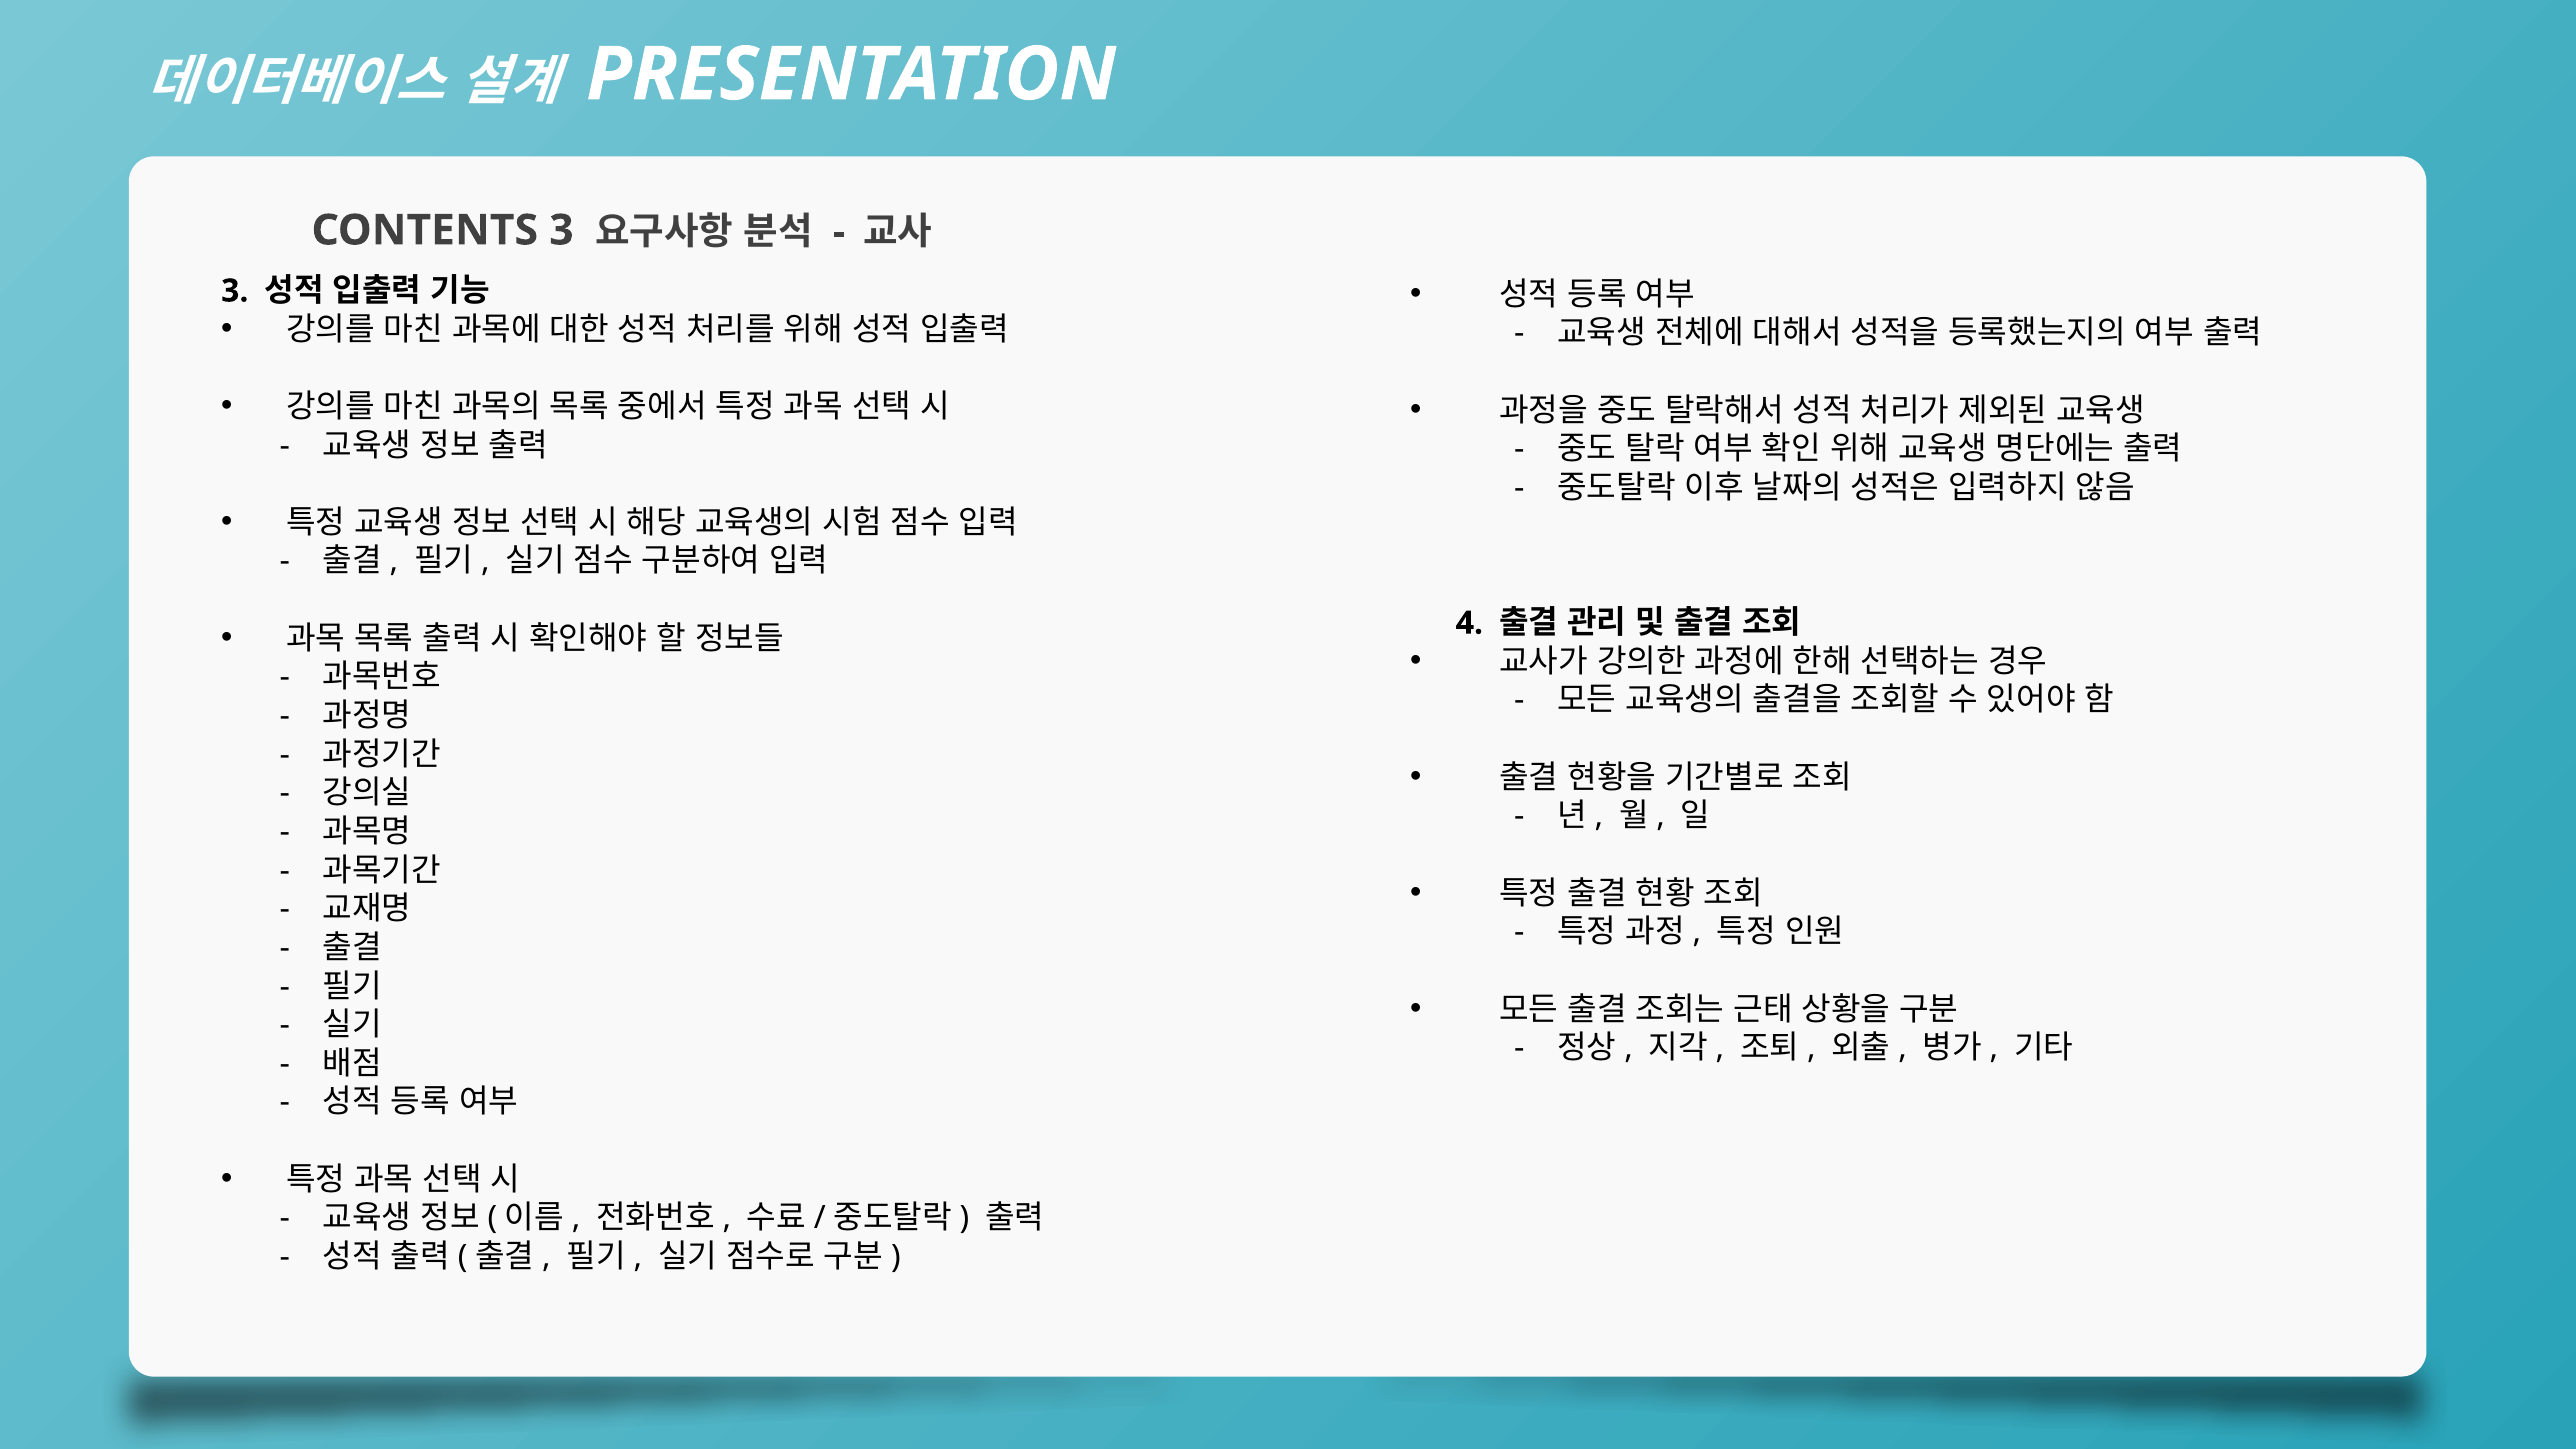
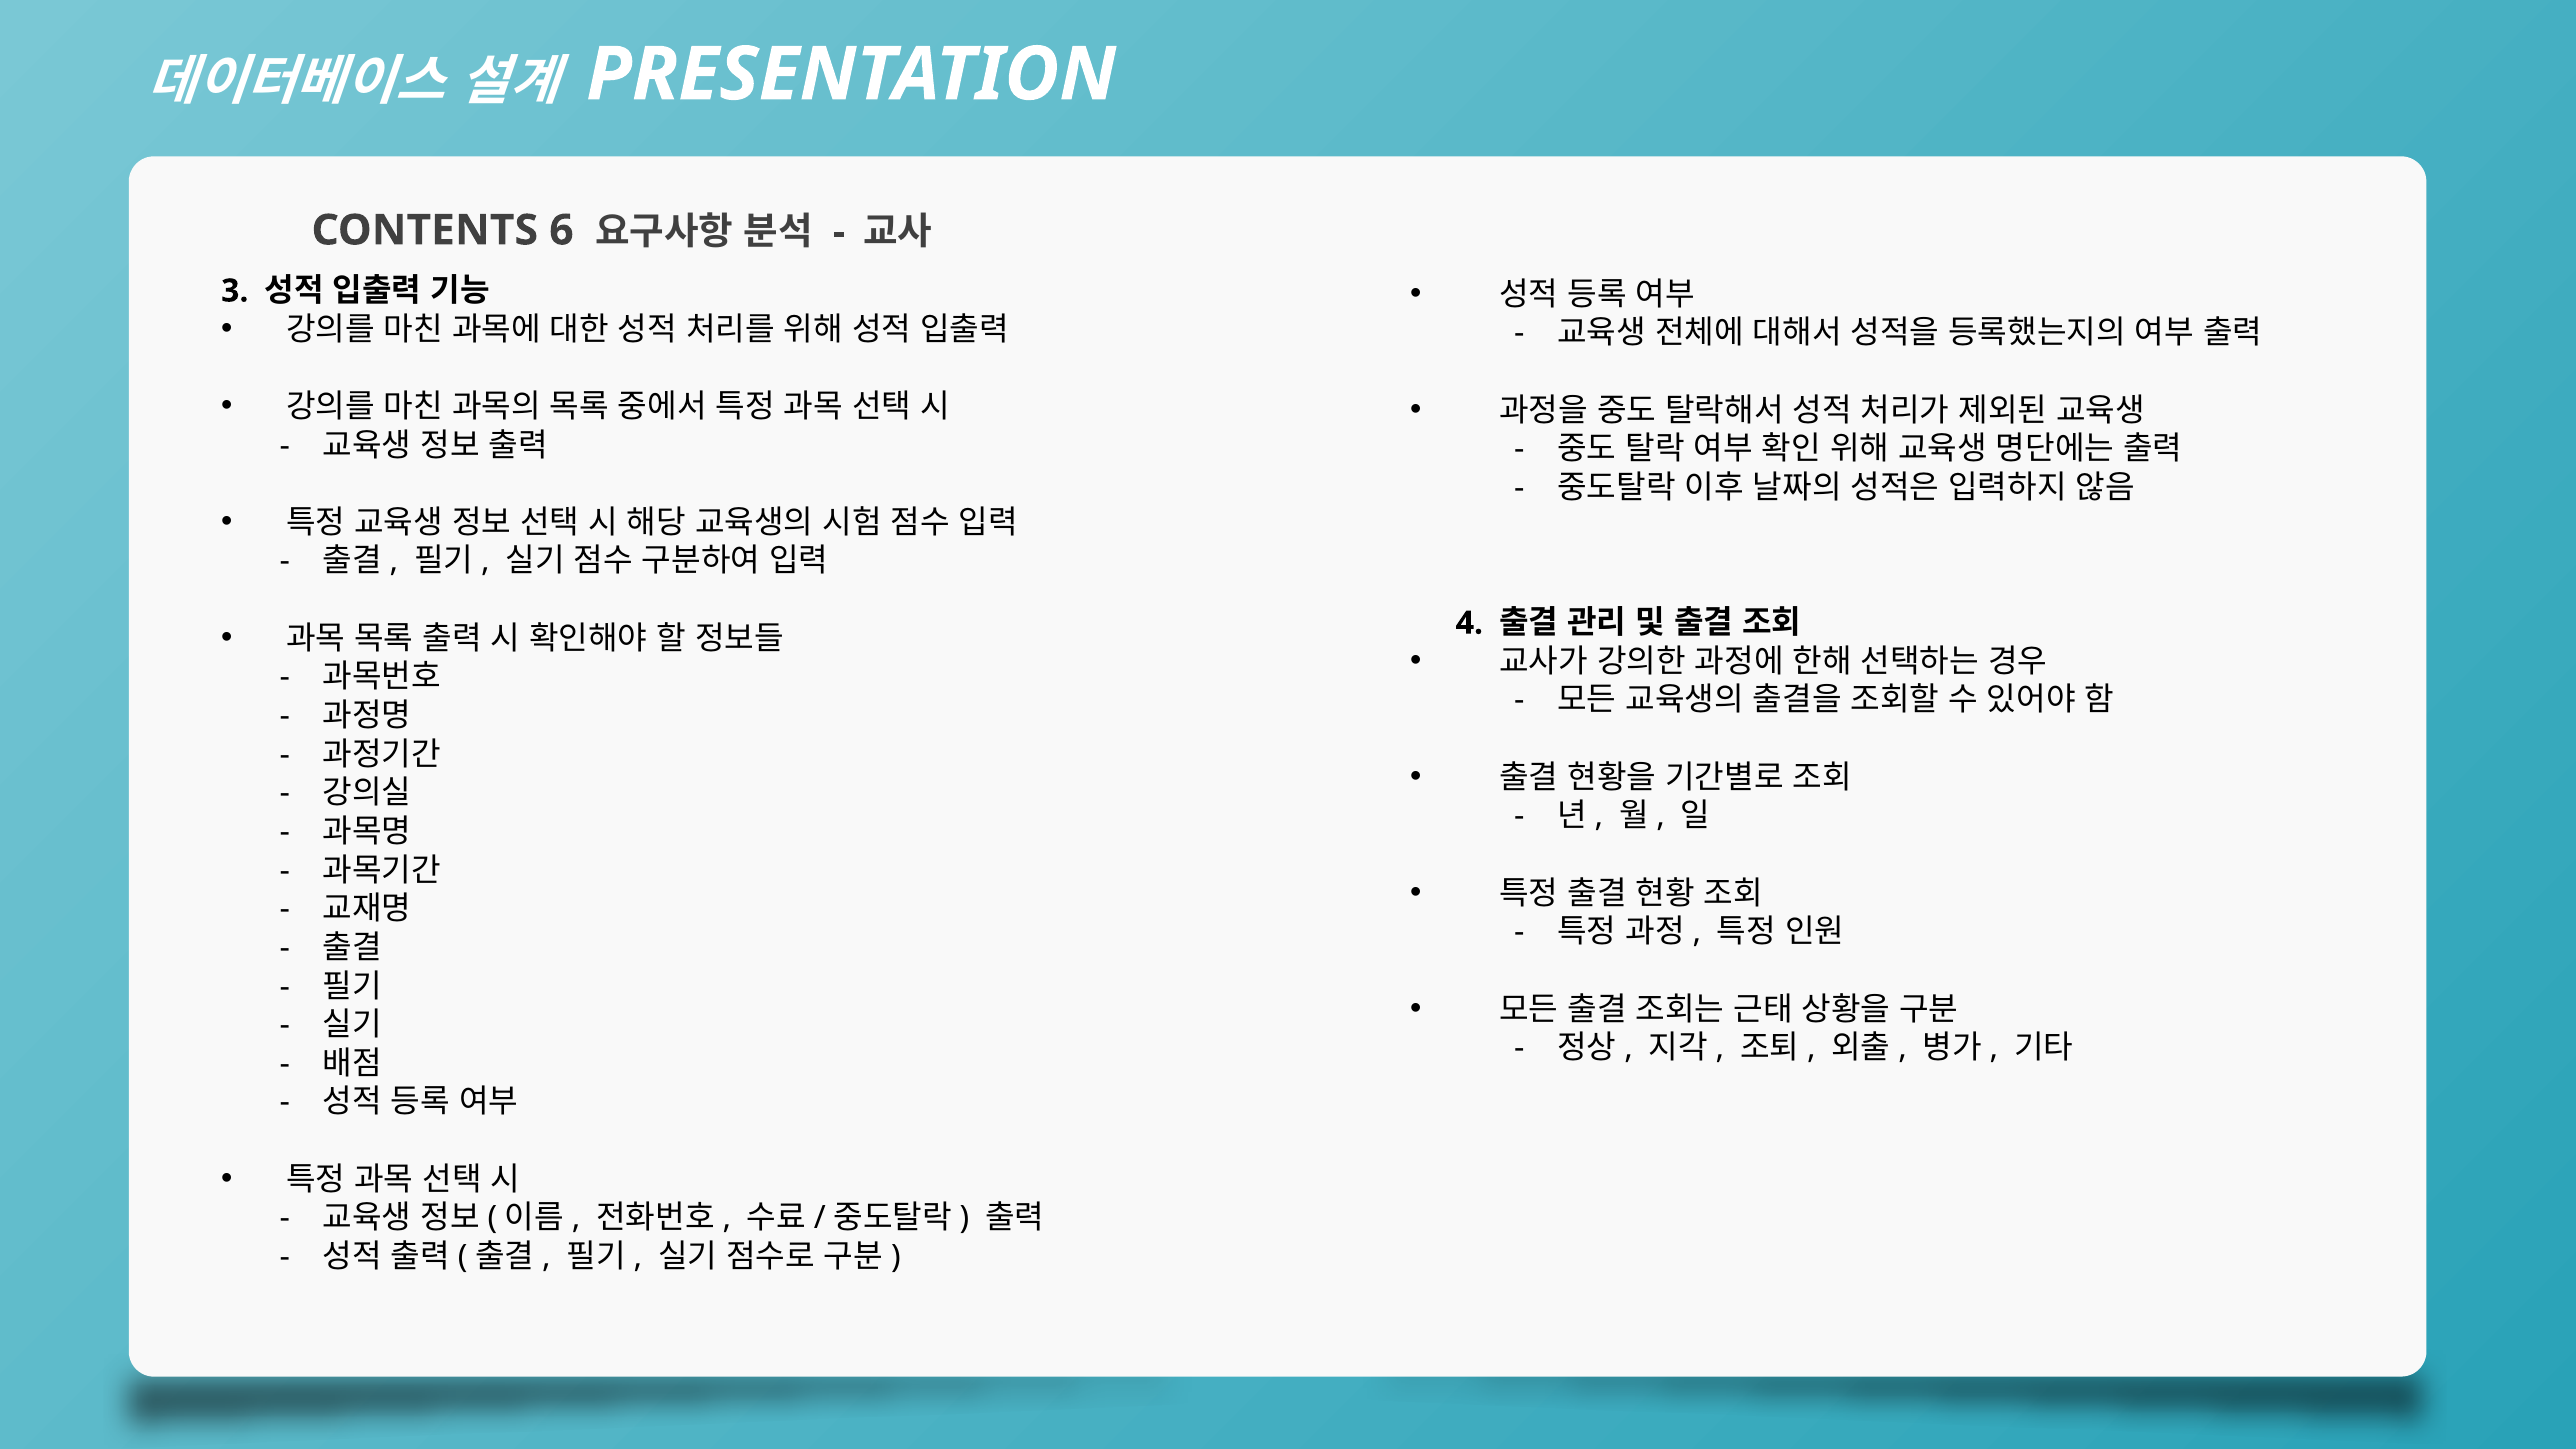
CONTENTS 3: 3 -> 6
